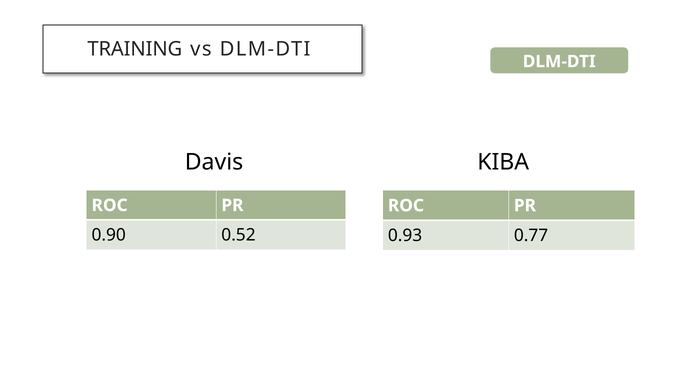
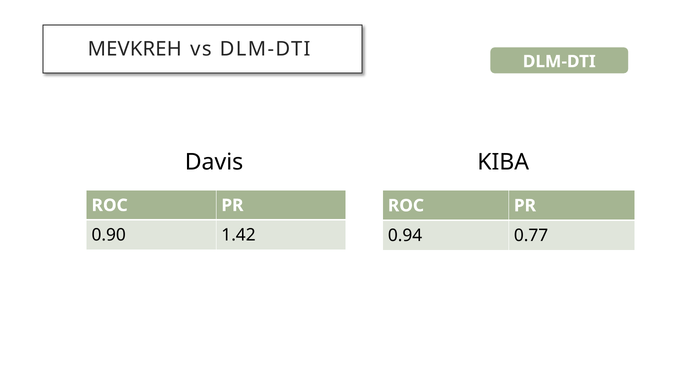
TRAINING: TRAINING -> MEVKREH
0.52: 0.52 -> 1.42
0.93: 0.93 -> 0.94
